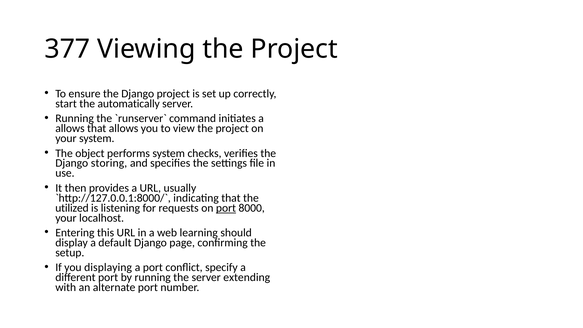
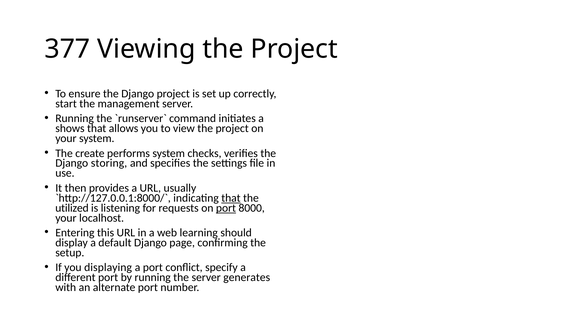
automatically: automatically -> management
allows at (70, 128): allows -> shows
object: object -> create
that at (231, 198) underline: none -> present
extending: extending -> generates
